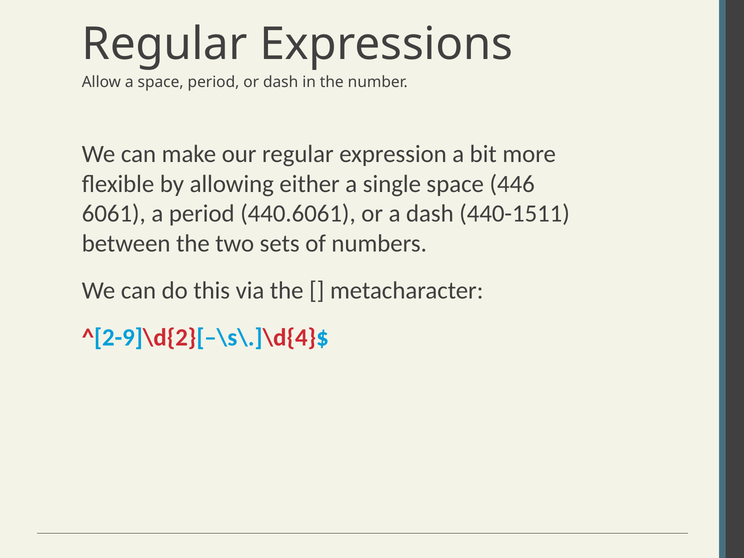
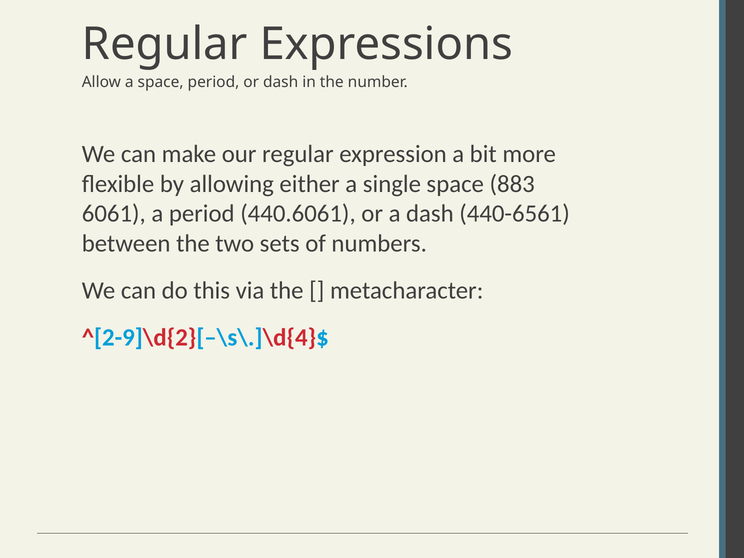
446: 446 -> 883
440-1511: 440-1511 -> 440-6561
